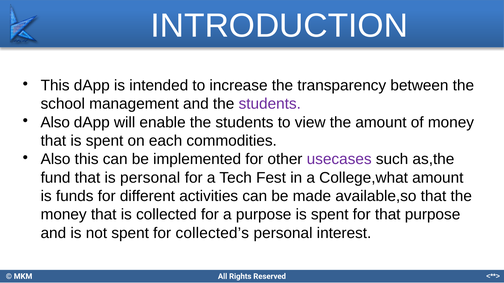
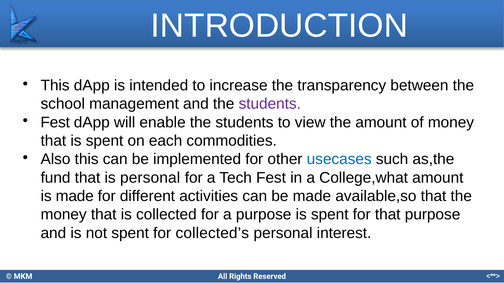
Also at (55, 123): Also -> Fest
usecases colour: purple -> blue
is funds: funds -> made
